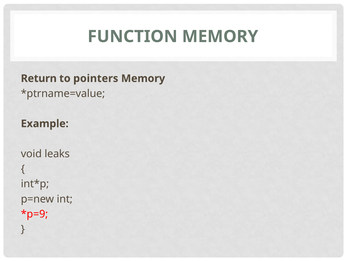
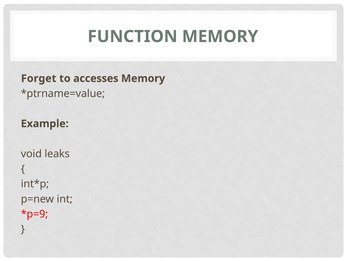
Return: Return -> Forget
pointers: pointers -> accesses
